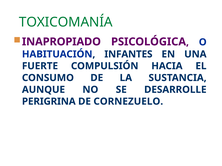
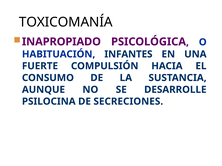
TOXICOMANÍA colour: green -> black
PERIGRINA: PERIGRINA -> PSILOCINA
CORNEZUELO: CORNEZUELO -> SECRECIONES
